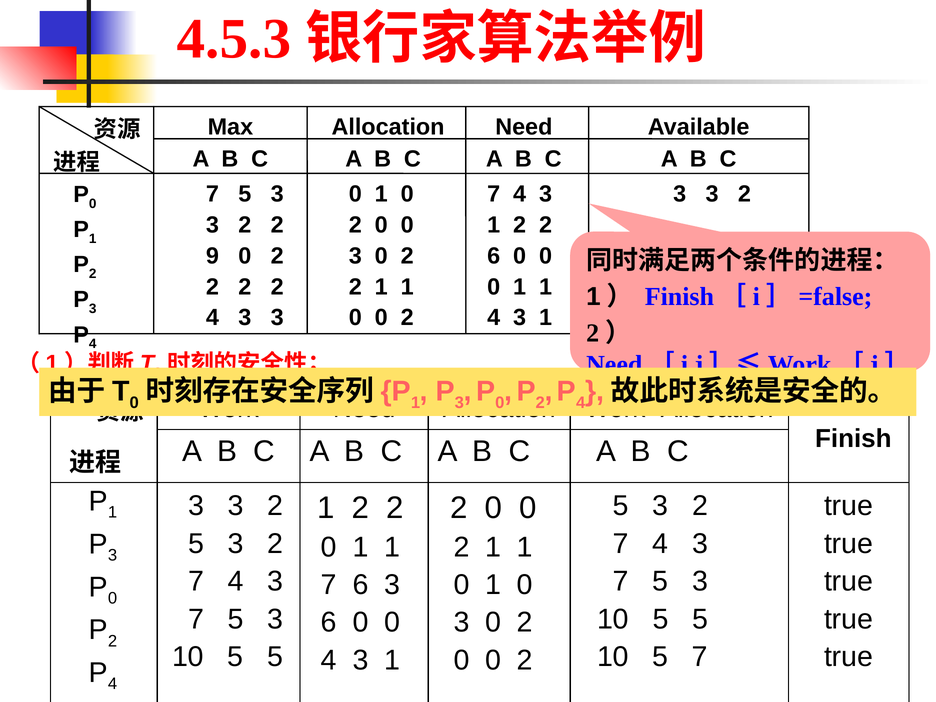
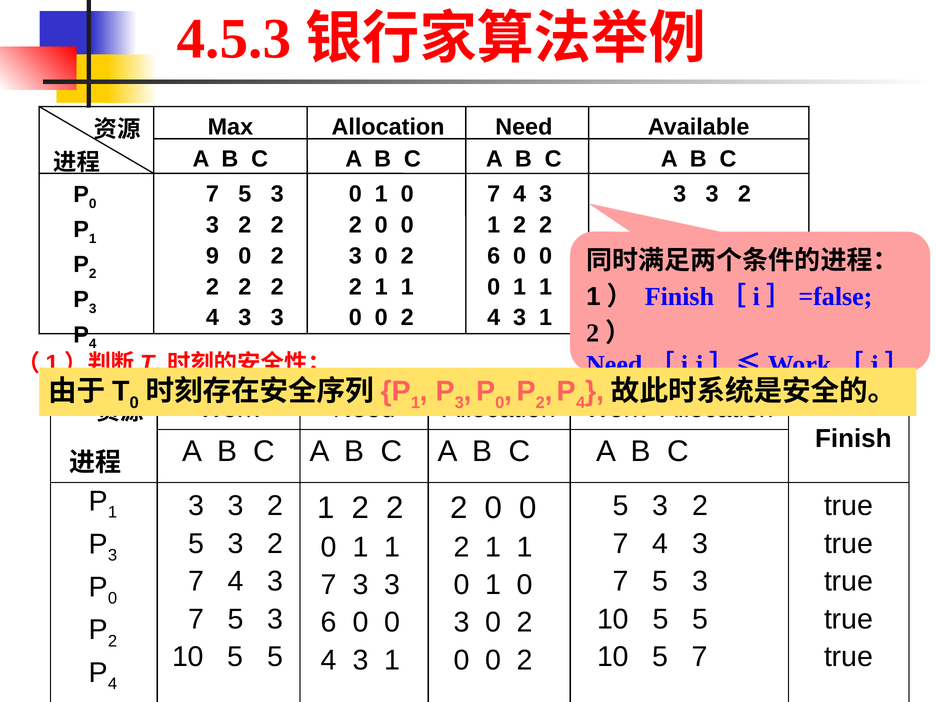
7 6: 6 -> 3
